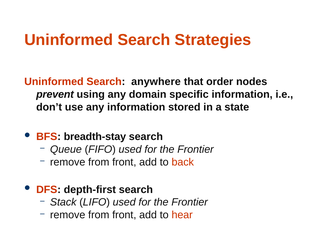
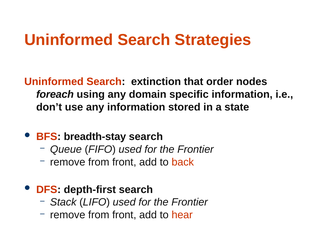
anywhere: anywhere -> extinction
prevent: prevent -> foreach
